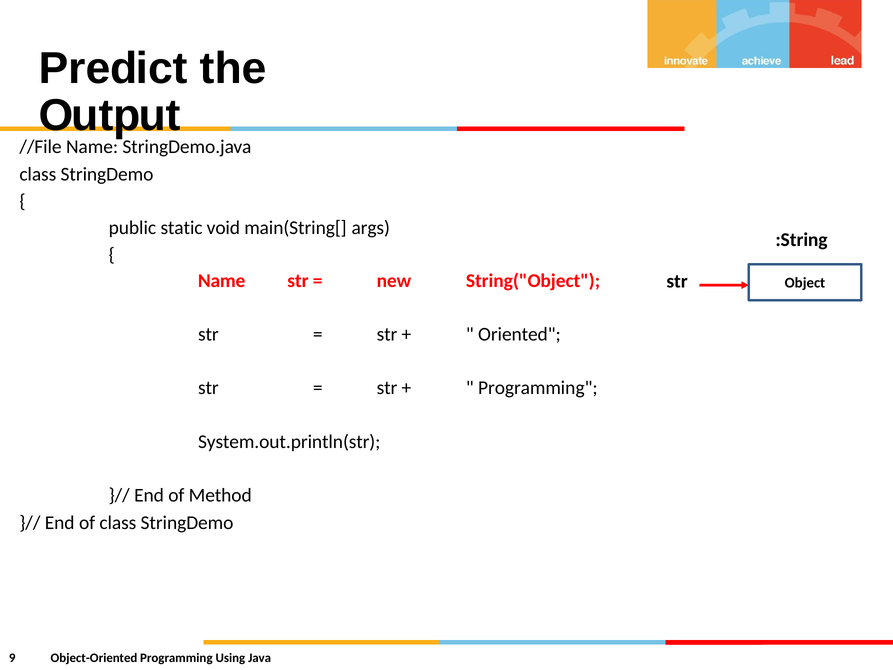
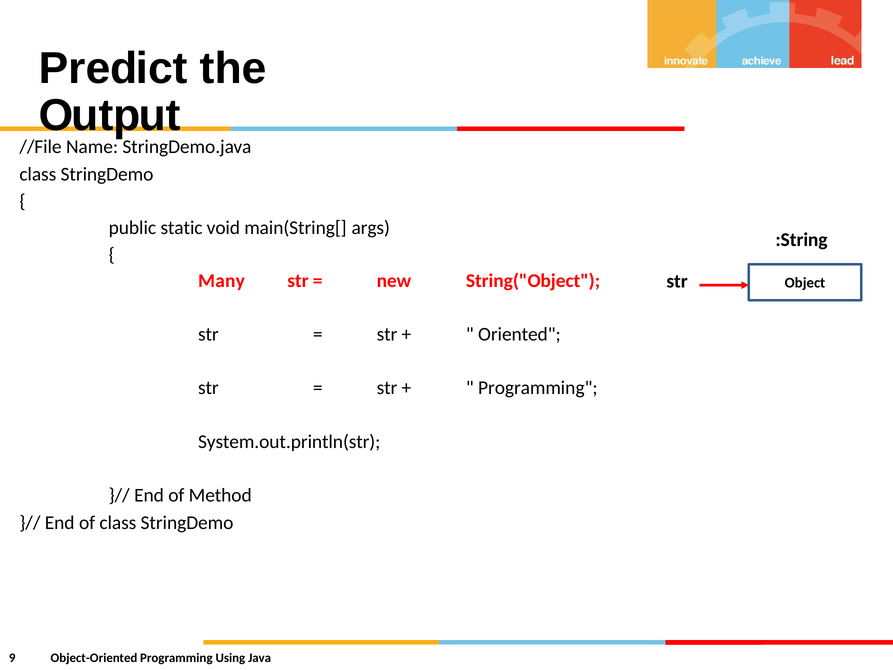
Name at (222, 281): Name -> Many
